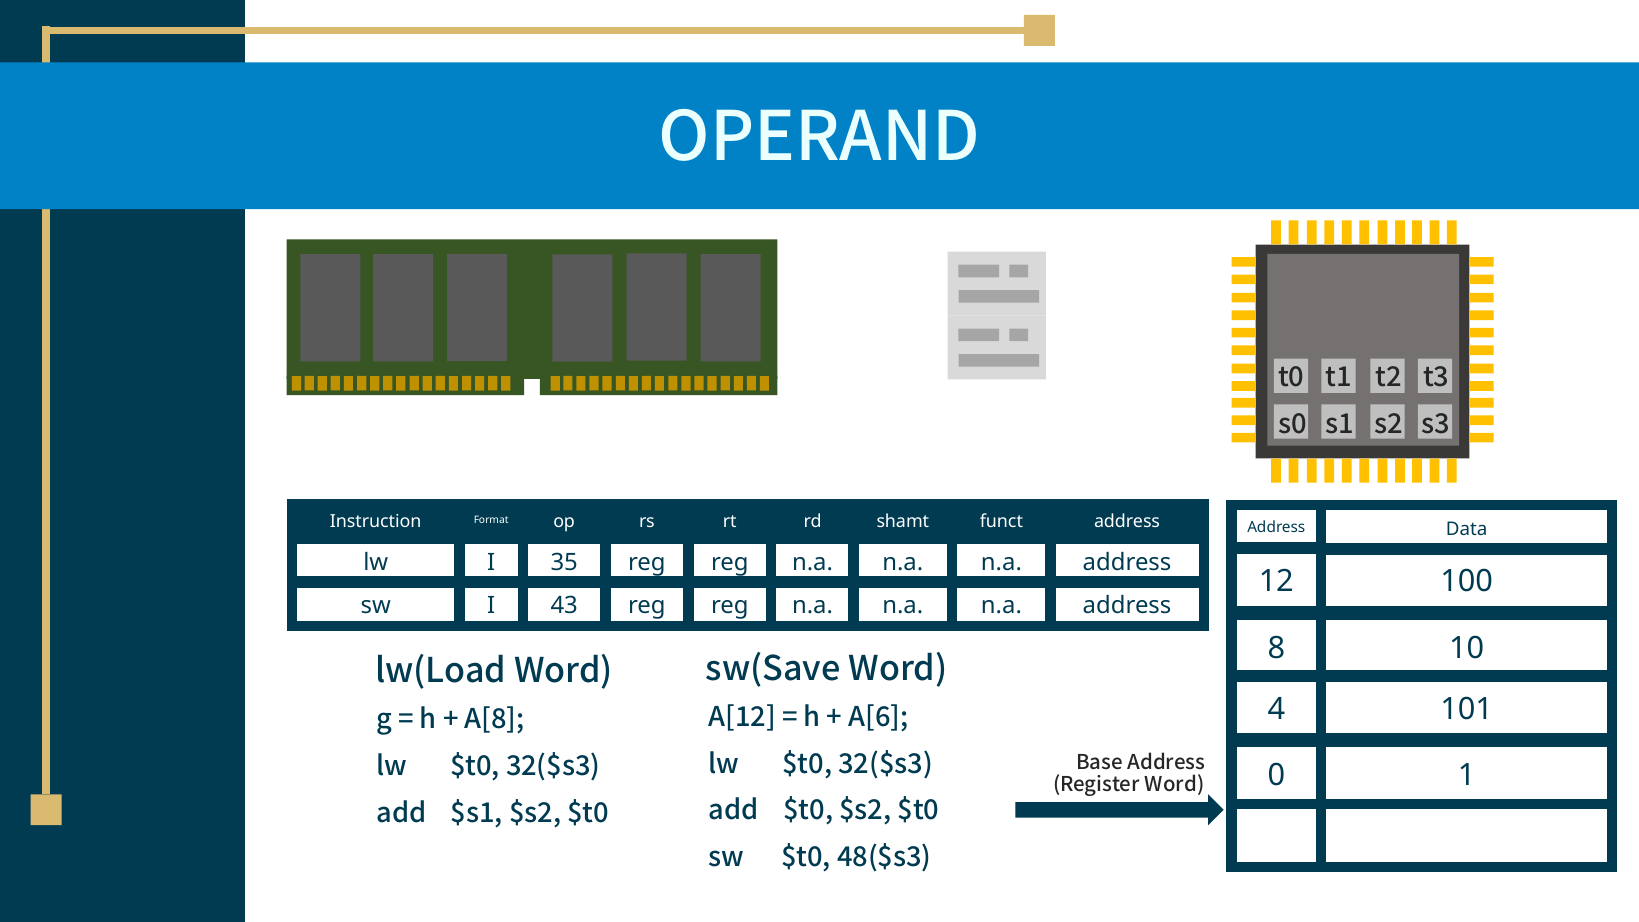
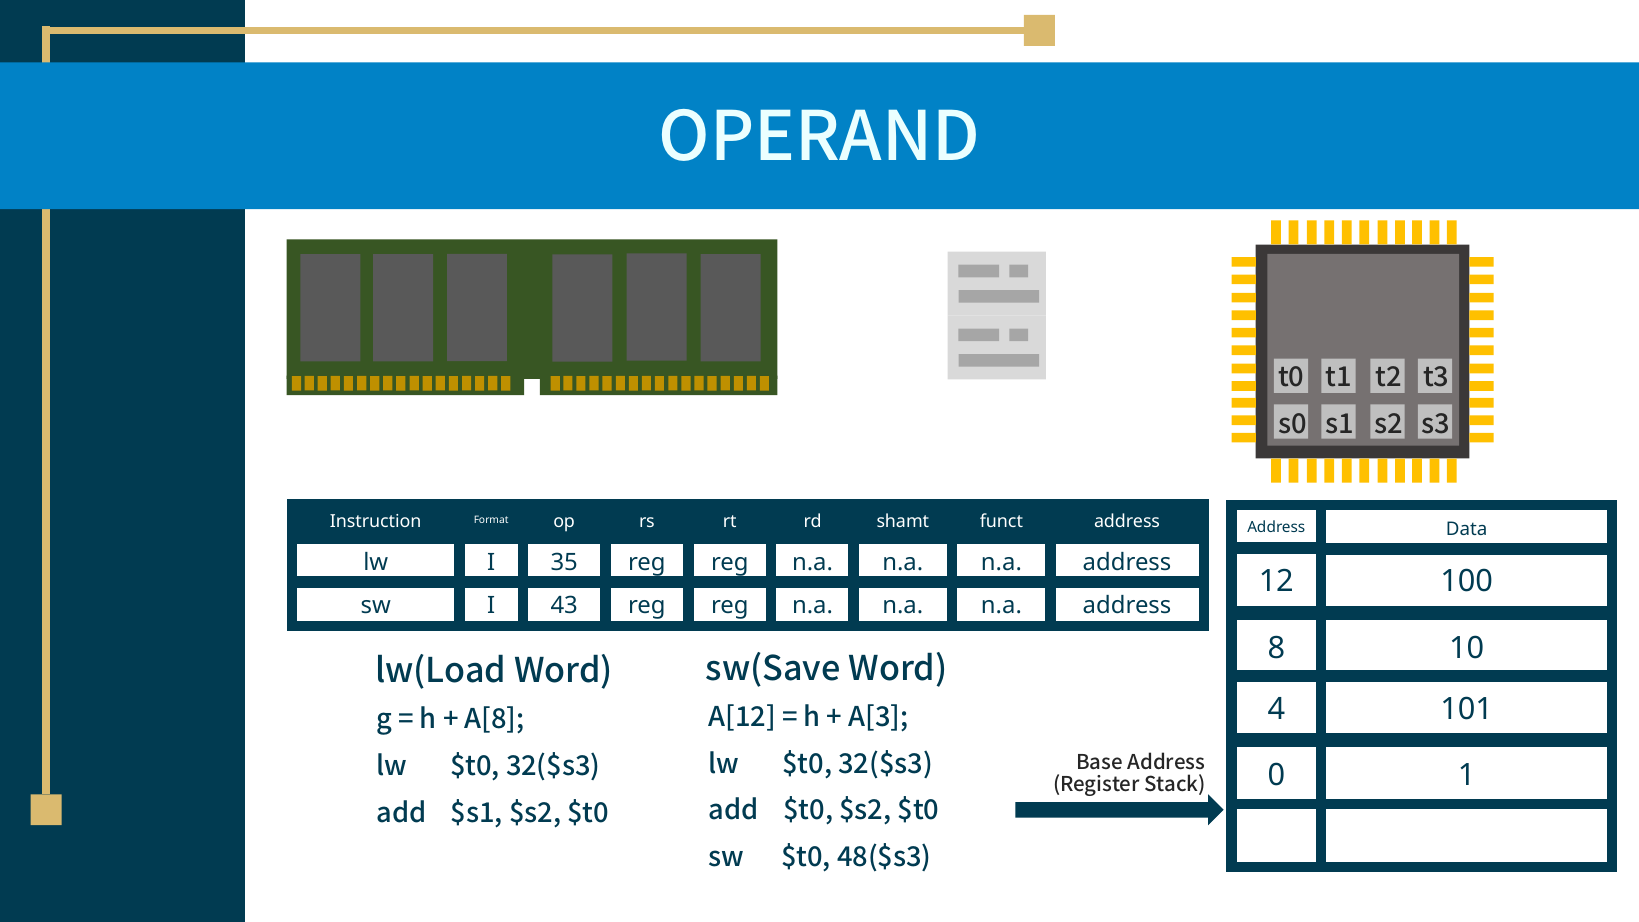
A[6: A[6 -> A[3
Register Word: Word -> Stack
